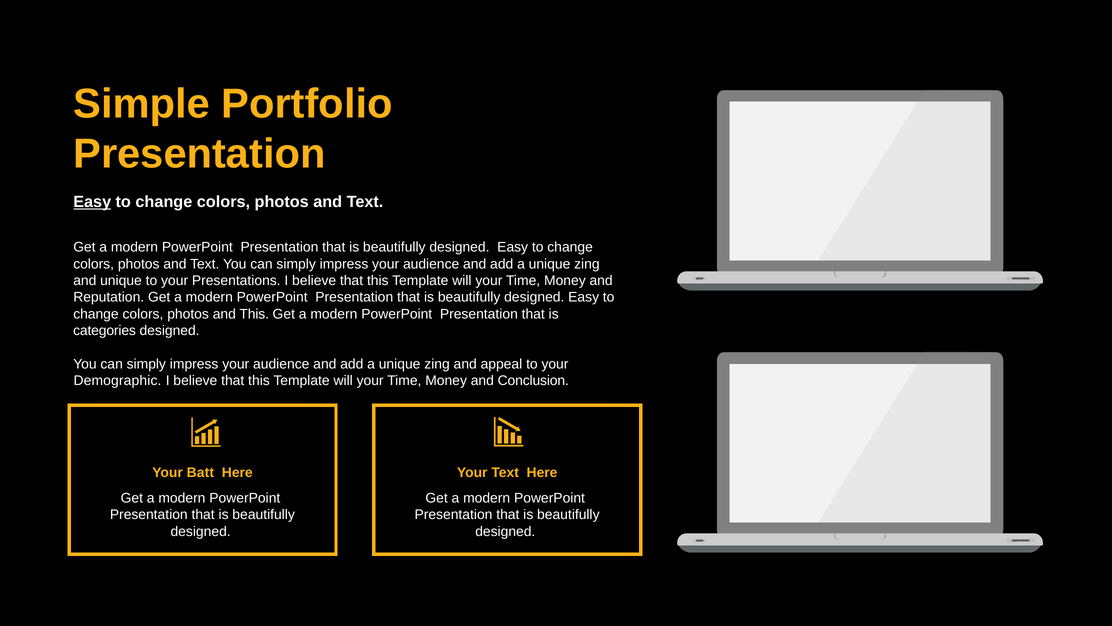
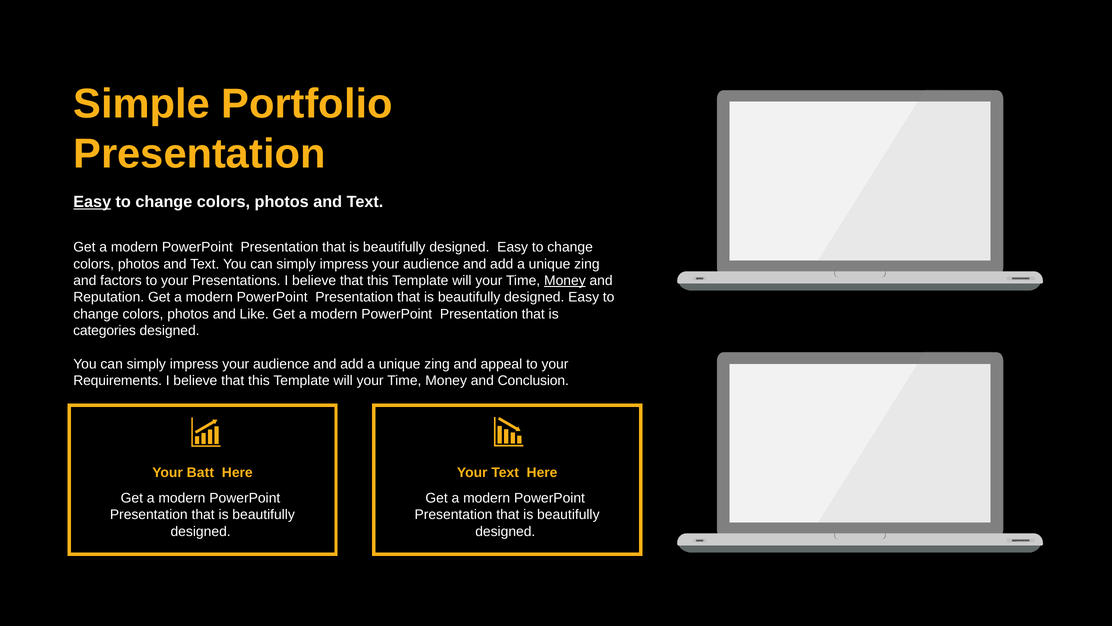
and unique: unique -> factors
Money at (565, 280) underline: none -> present
and This: This -> Like
Demographic: Demographic -> Requirements
